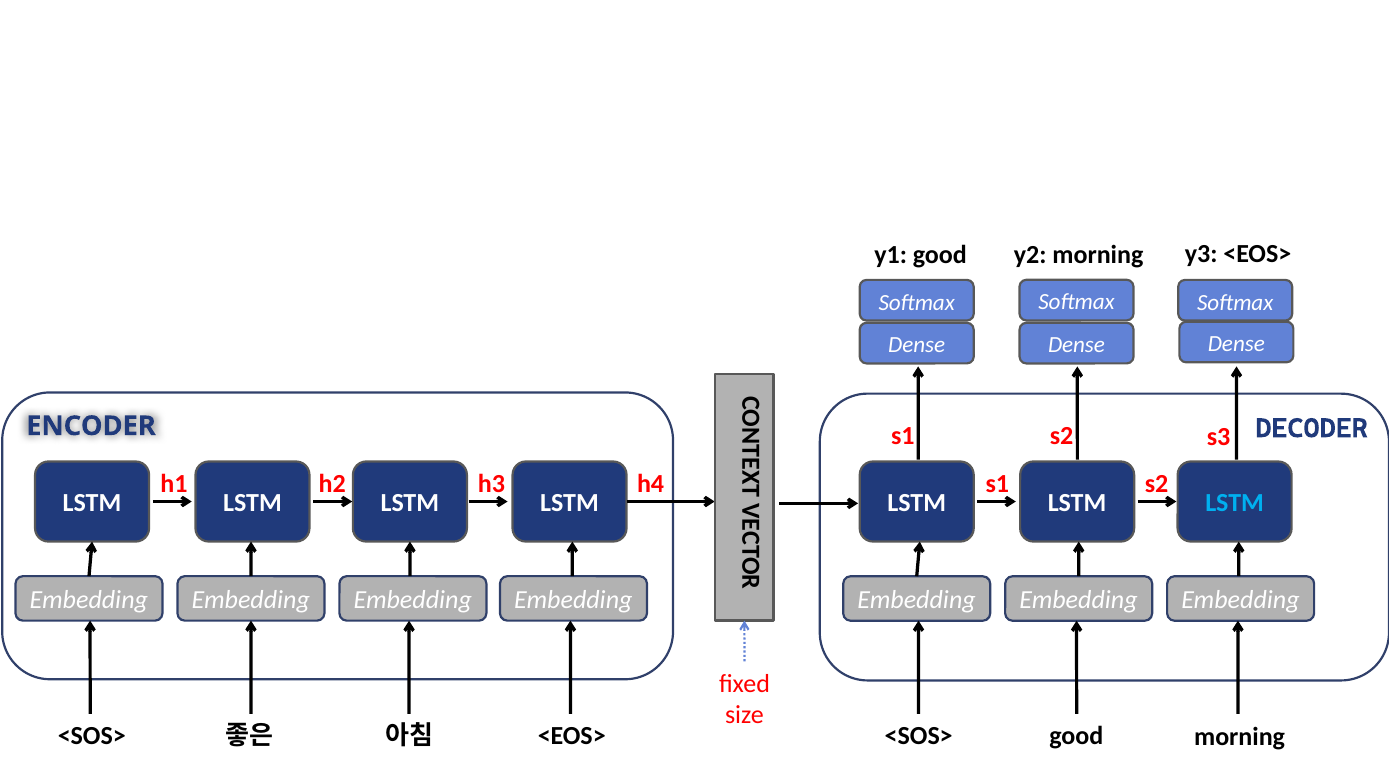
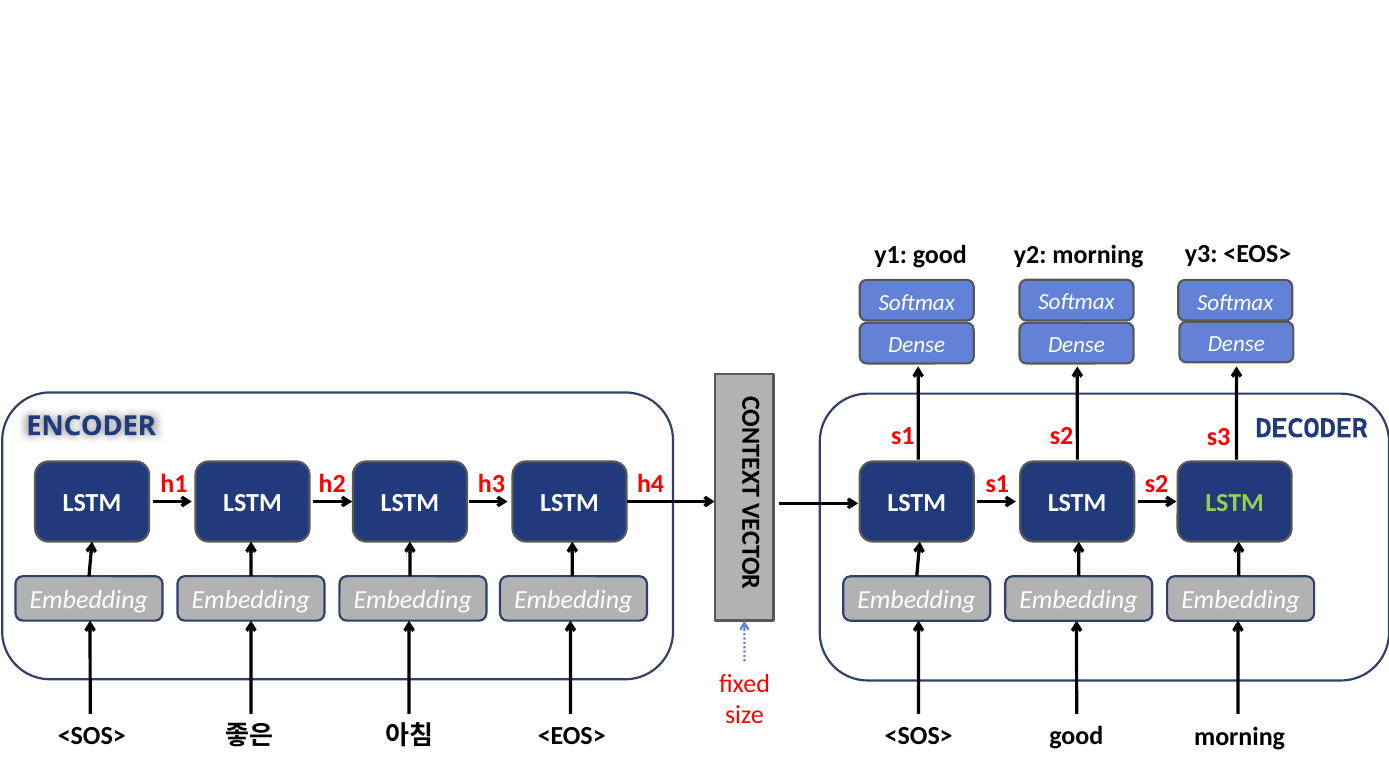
LSTM at (1235, 503) colour: light blue -> light green
